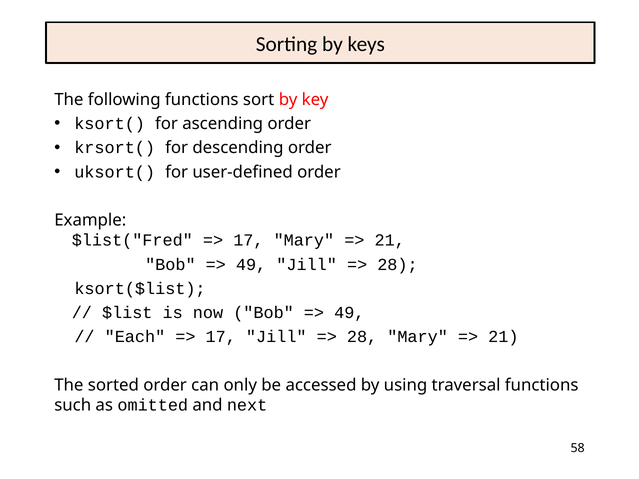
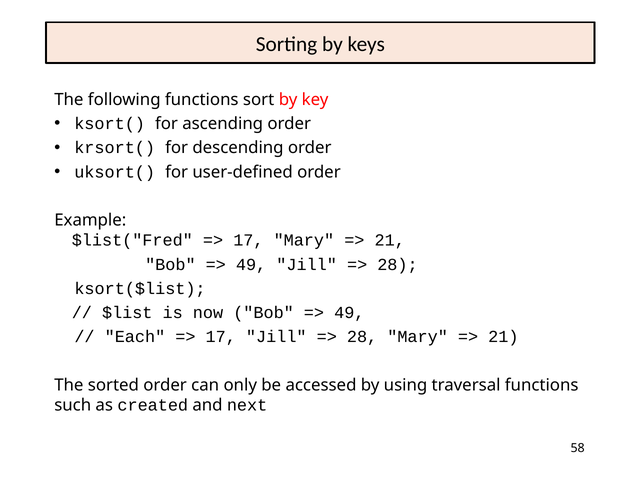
omitted: omitted -> created
